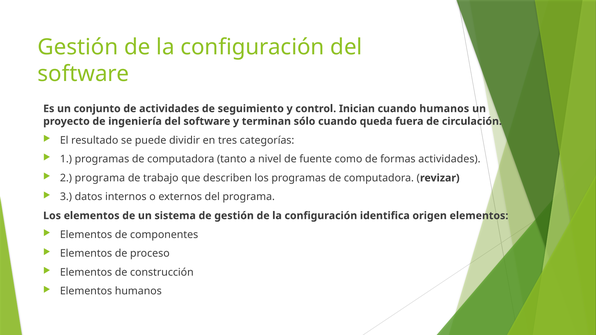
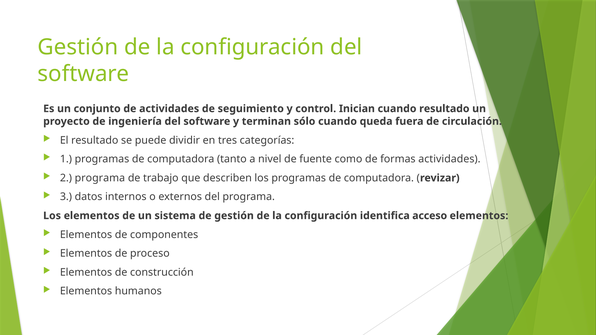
cuando humanos: humanos -> resultado
origen: origen -> acceso
